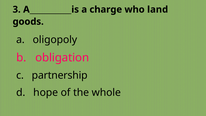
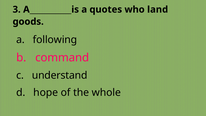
charge: charge -> quotes
oligopoly: oligopoly -> following
obligation: obligation -> command
partnership: partnership -> understand
